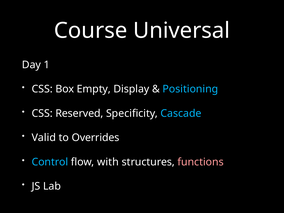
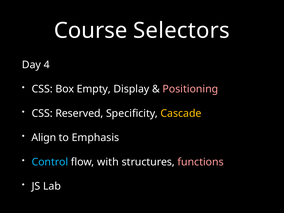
Universal: Universal -> Selectors
1: 1 -> 4
Positioning colour: light blue -> pink
Cascade colour: light blue -> yellow
Valid: Valid -> Align
Overrides: Overrides -> Emphasis
